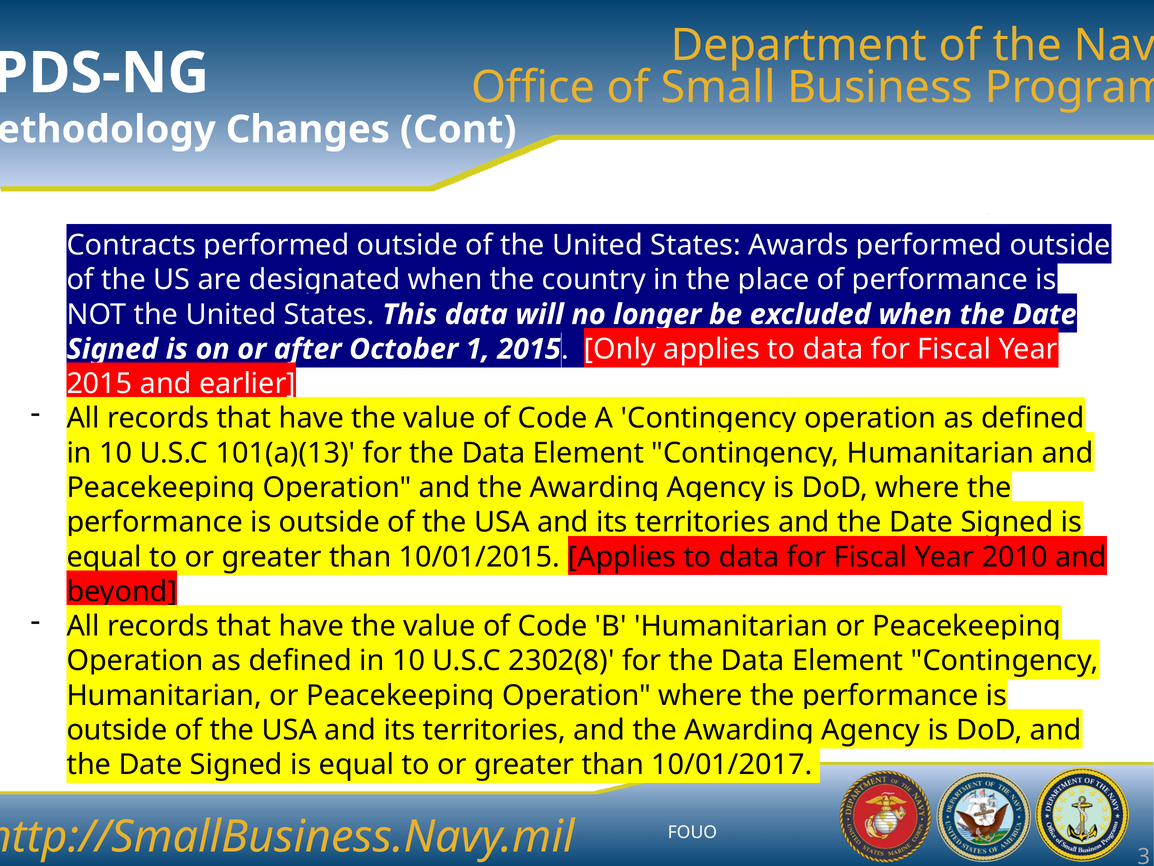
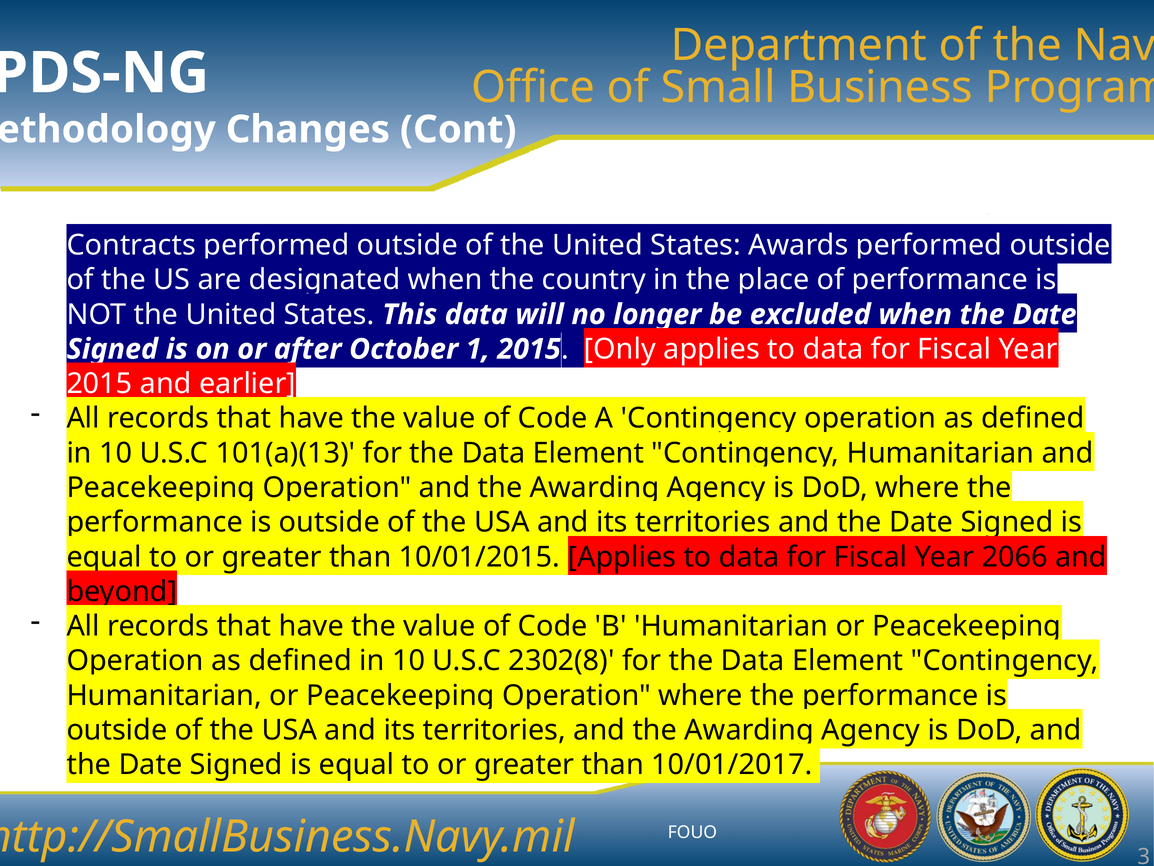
2010: 2010 -> 2066
4: 4 -> 6
